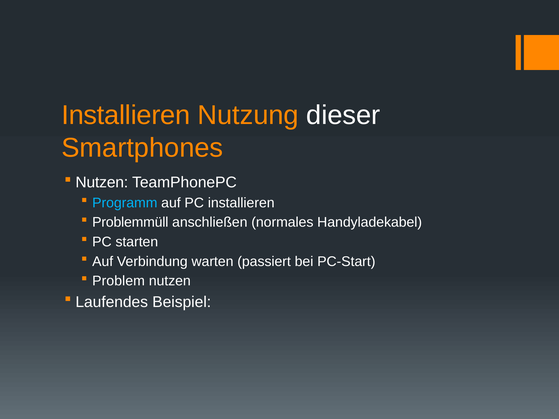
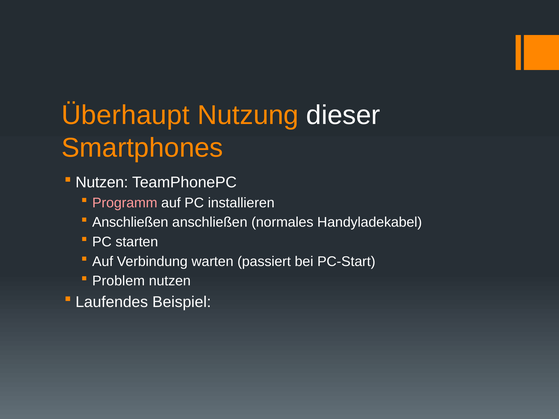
Installieren at (126, 115): Installieren -> Überhaupt
Programm colour: light blue -> pink
Problemmüll at (130, 222): Problemmüll -> Anschließen
